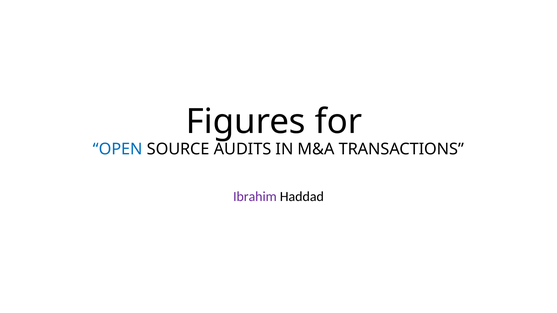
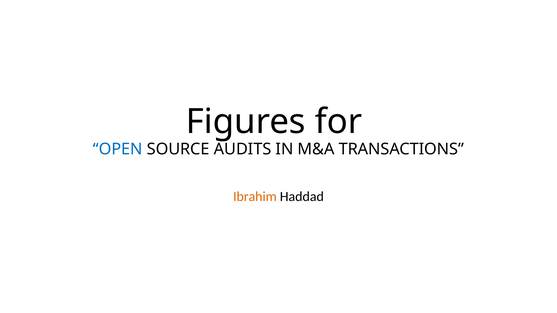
Ibrahim colour: purple -> orange
